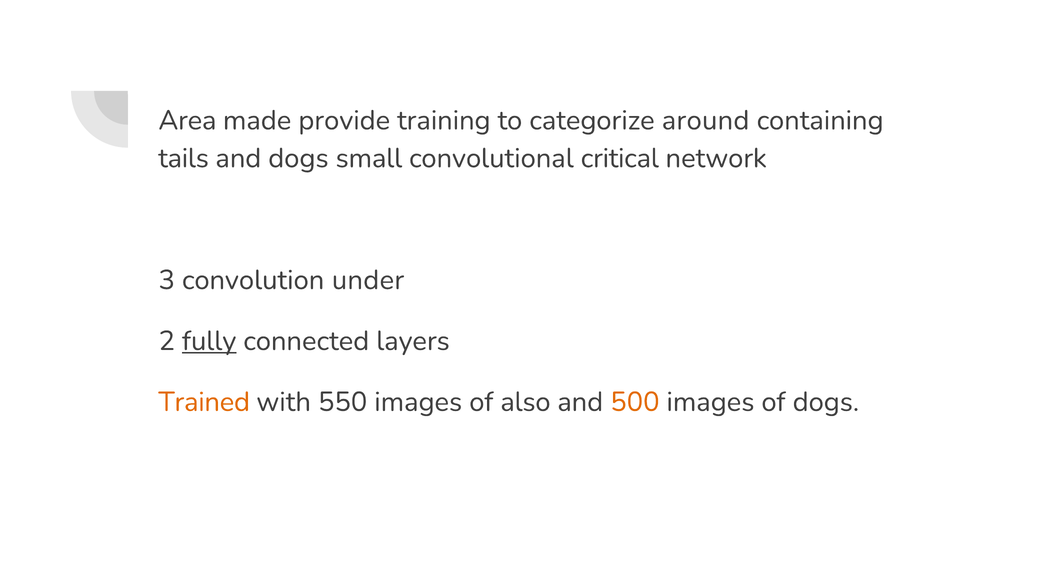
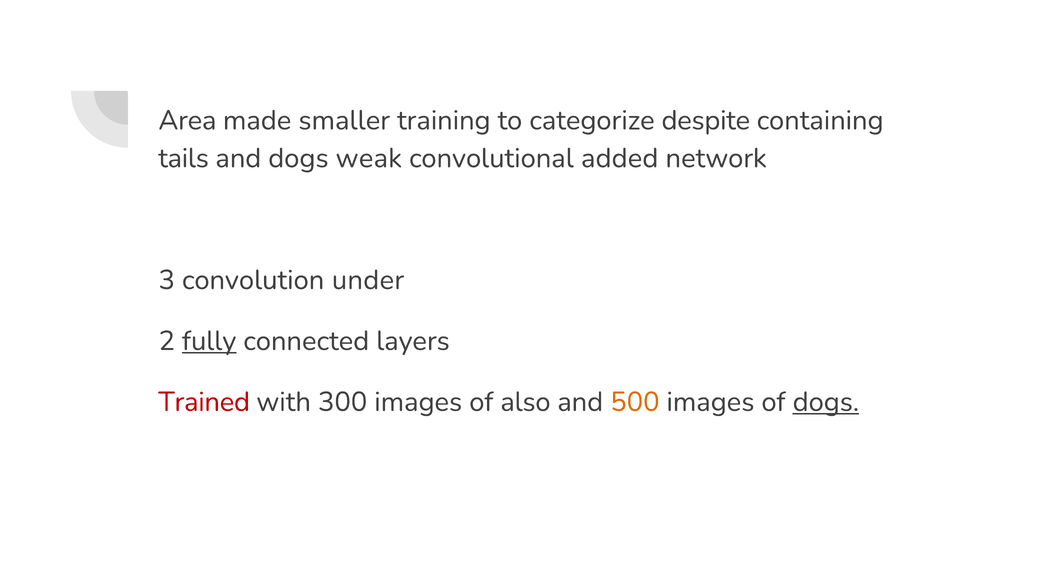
provide: provide -> smaller
around: around -> despite
small: small -> weak
critical: critical -> added
Trained colour: orange -> red
550: 550 -> 300
dogs at (826, 401) underline: none -> present
